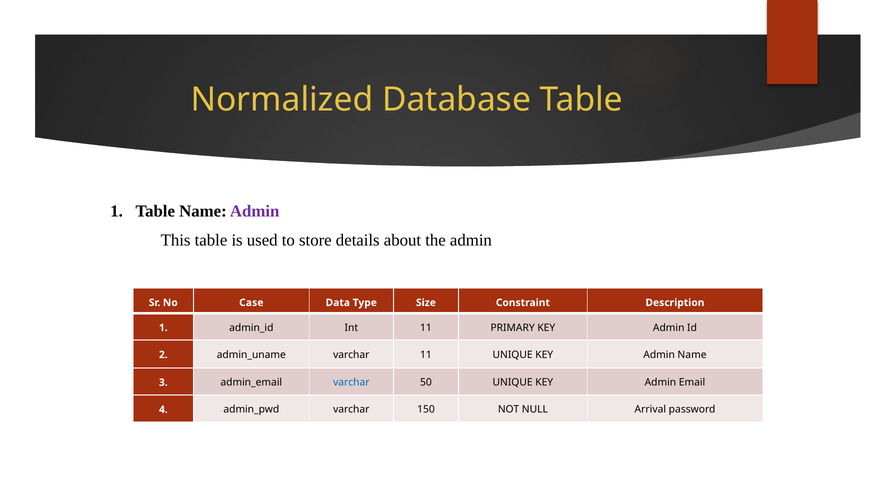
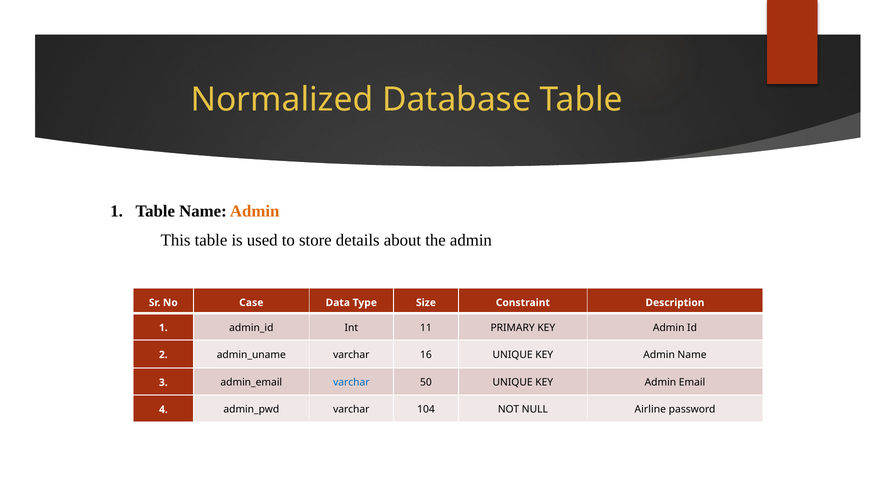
Admin at (255, 211) colour: purple -> orange
varchar 11: 11 -> 16
150: 150 -> 104
Arrival: Arrival -> Airline
